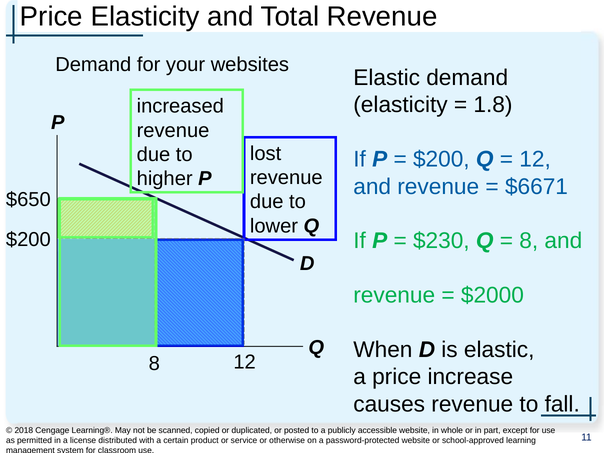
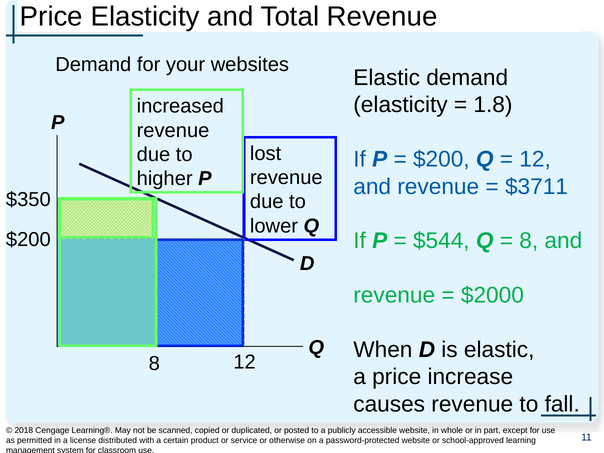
$6671: $6671 -> $3711
$650: $650 -> $350
$230: $230 -> $544
